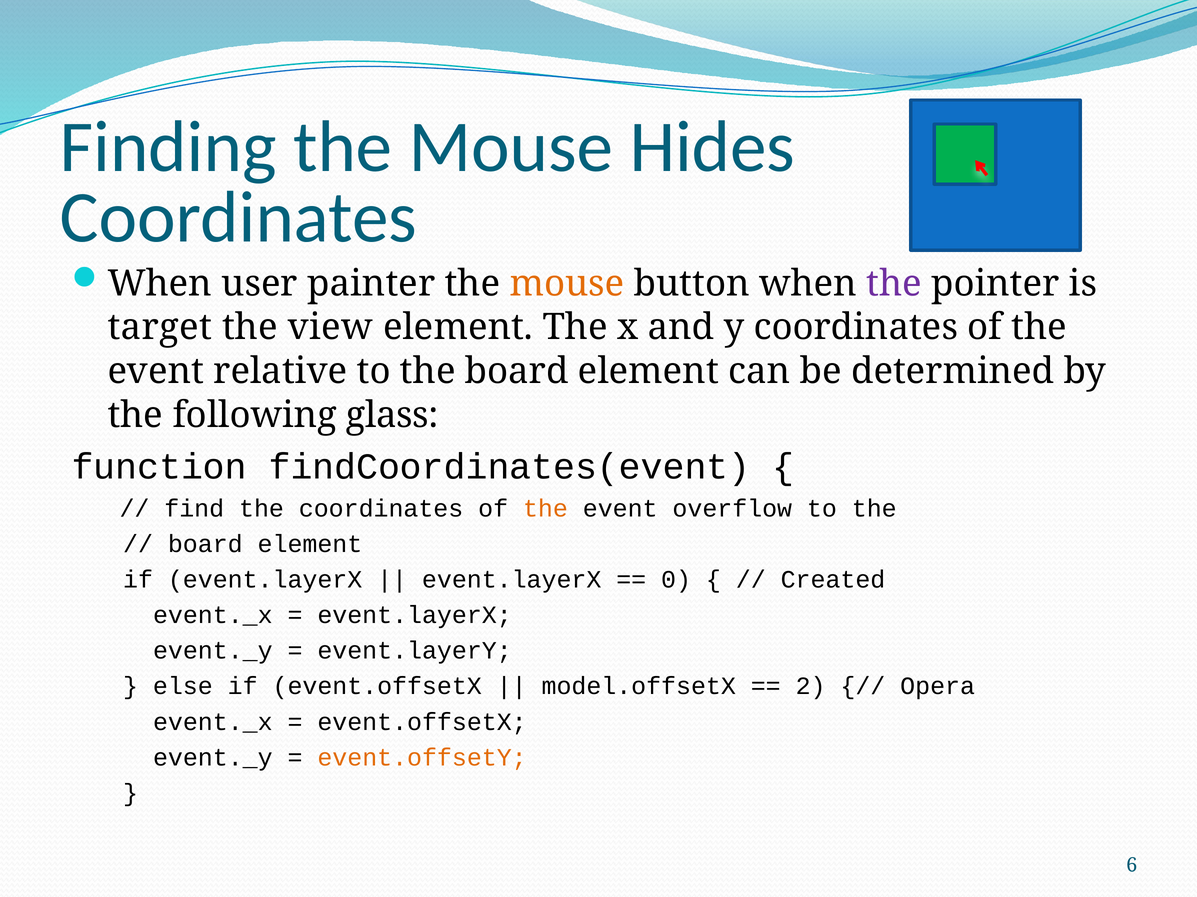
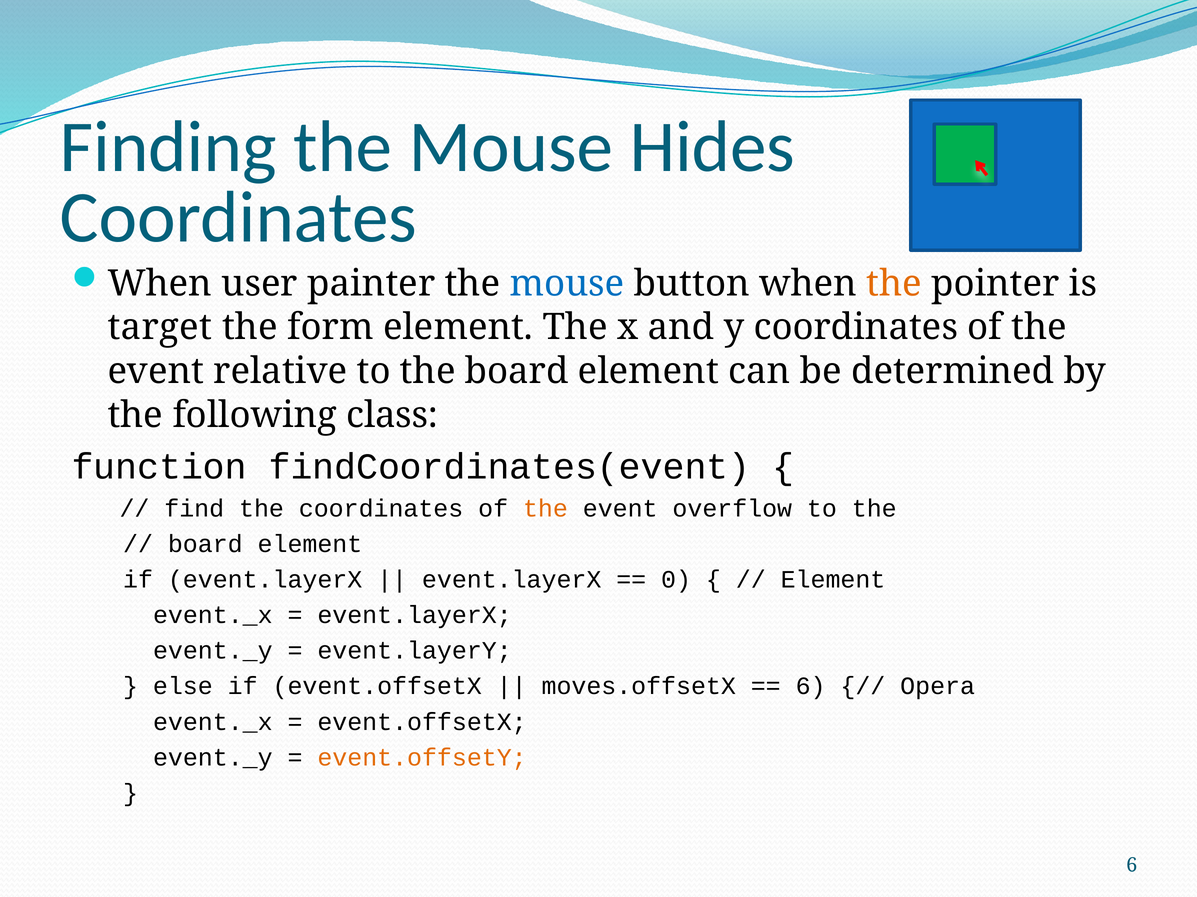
mouse at (567, 284) colour: orange -> blue
the at (894, 284) colour: purple -> orange
view: view -> form
glass: glass -> class
Created at (833, 580): Created -> Element
model.offsetX: model.offsetX -> moves.offsetX
2 at (811, 687): 2 -> 6
